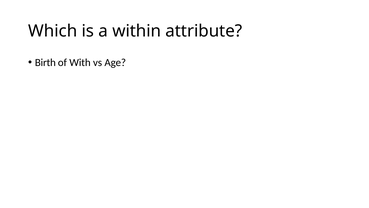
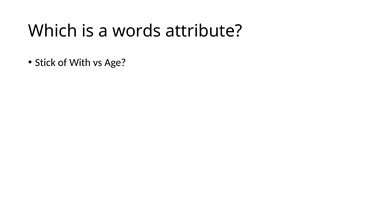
within: within -> words
Birth: Birth -> Stick
